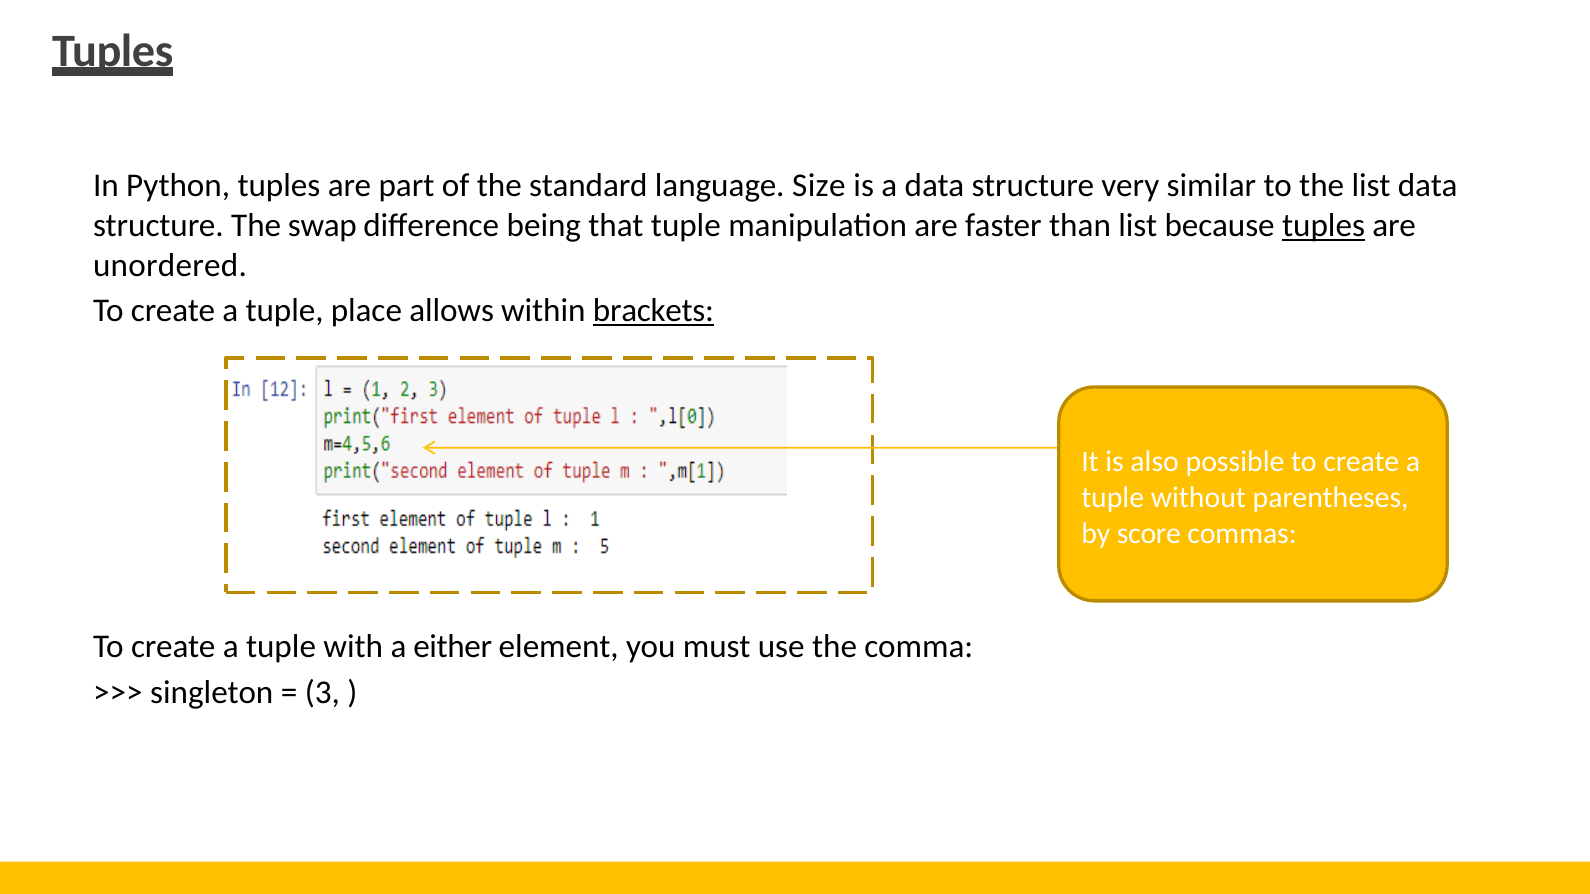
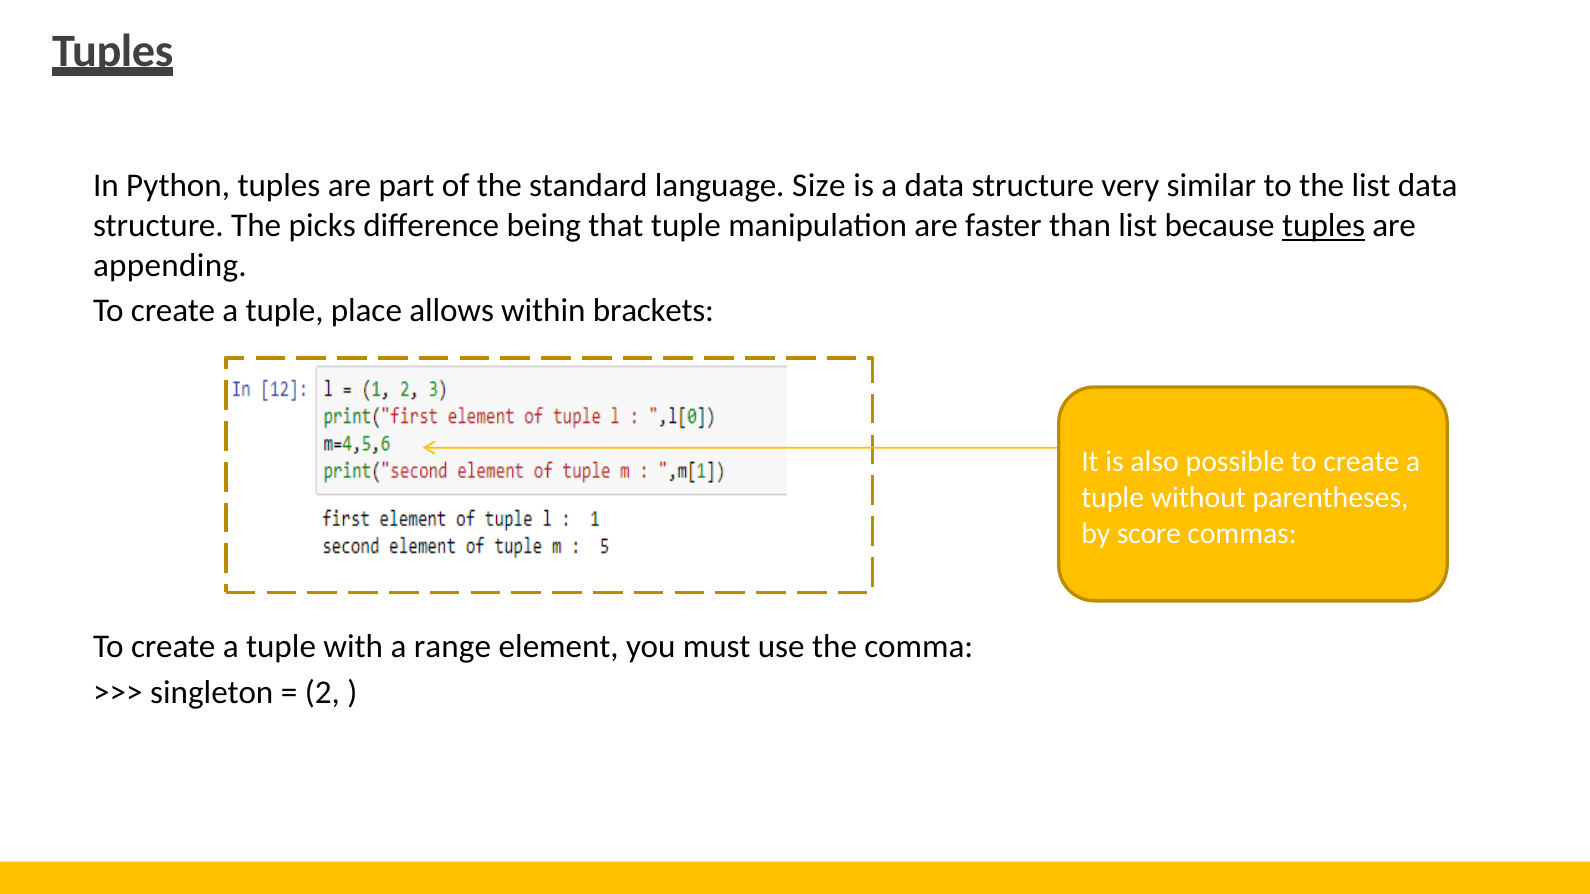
swap: swap -> picks
unordered: unordered -> appending
brackets underline: present -> none
either: either -> range
3: 3 -> 2
